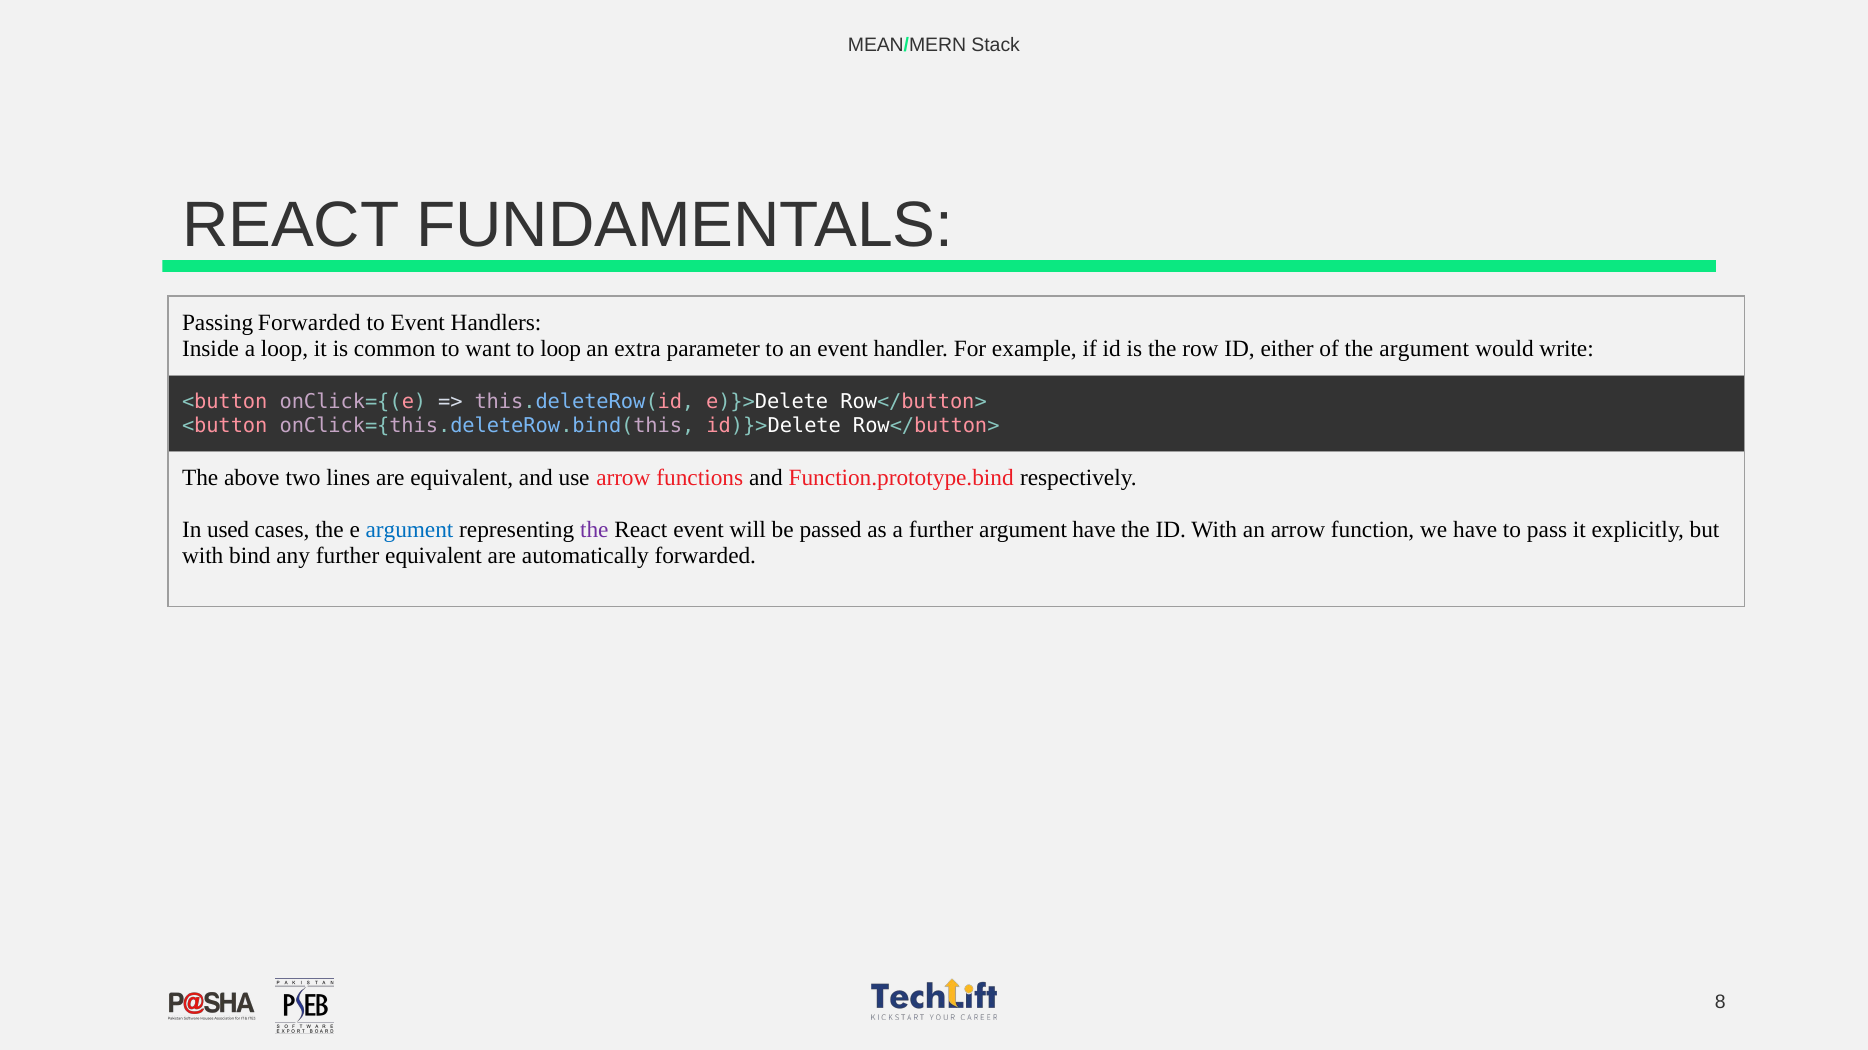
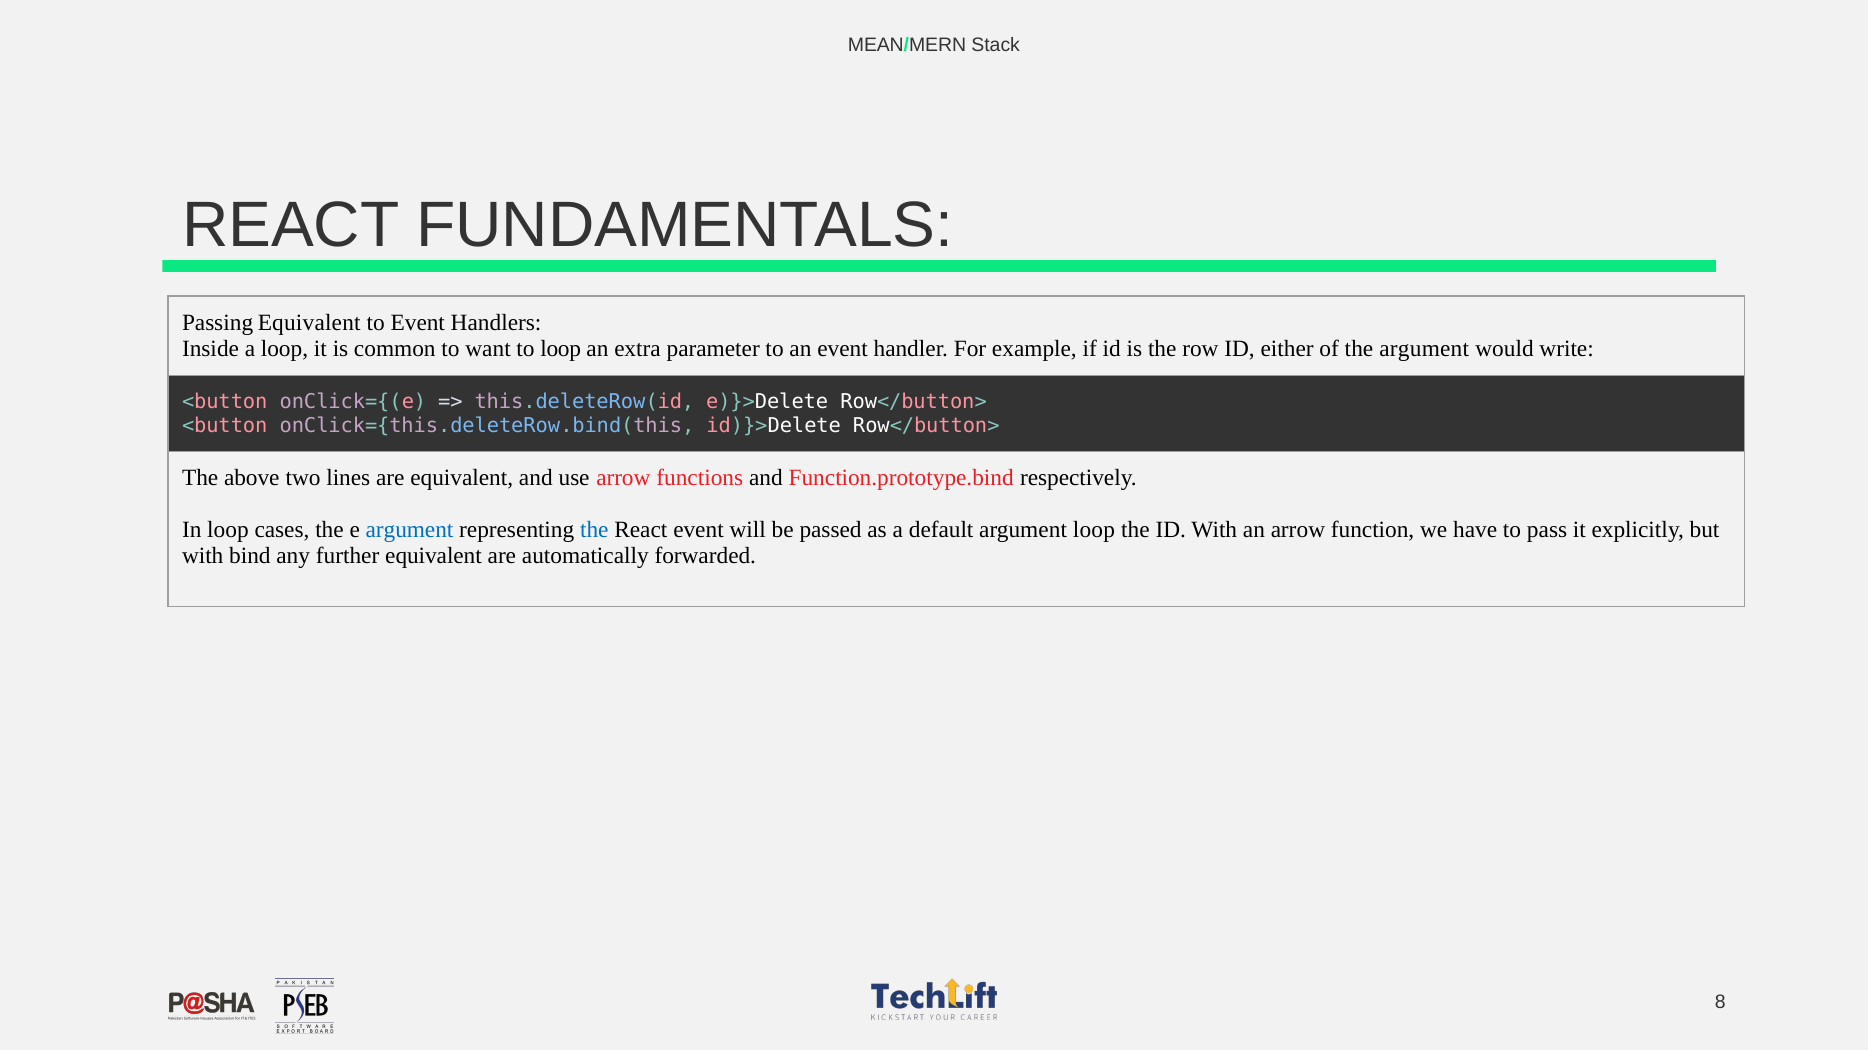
Passing Forwarded: Forwarded -> Equivalent
In used: used -> loop
the at (594, 530) colour: purple -> blue
a further: further -> default
argument have: have -> loop
